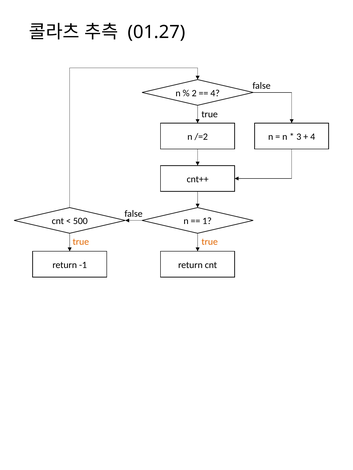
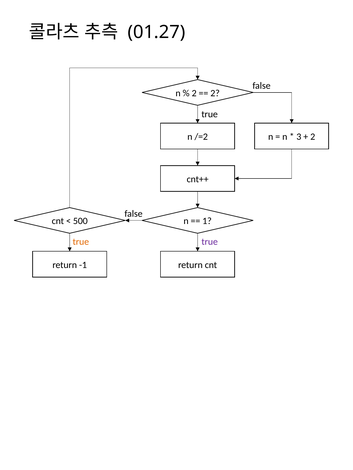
4 at (215, 93): 4 -> 2
4 at (313, 137): 4 -> 2
true at (210, 242) colour: orange -> purple
